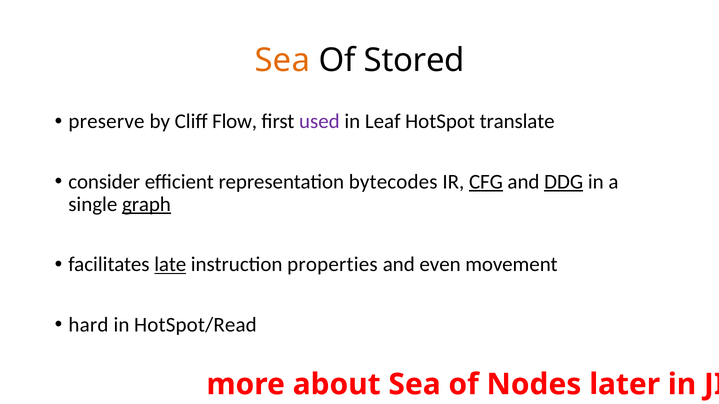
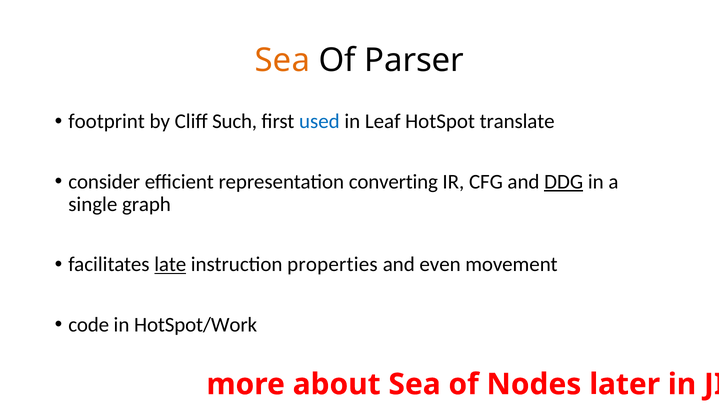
Stored: Stored -> Parser
preserve: preserve -> footprint
Flow: Flow -> Such
used colour: purple -> blue
bytecodes: bytecodes -> converting
CFG underline: present -> none
graph underline: present -> none
hard: hard -> code
HotSpot/Read: HotSpot/Read -> HotSpot/Work
